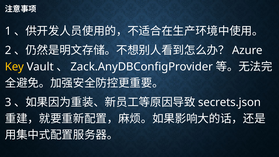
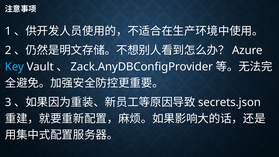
Key colour: yellow -> light blue
